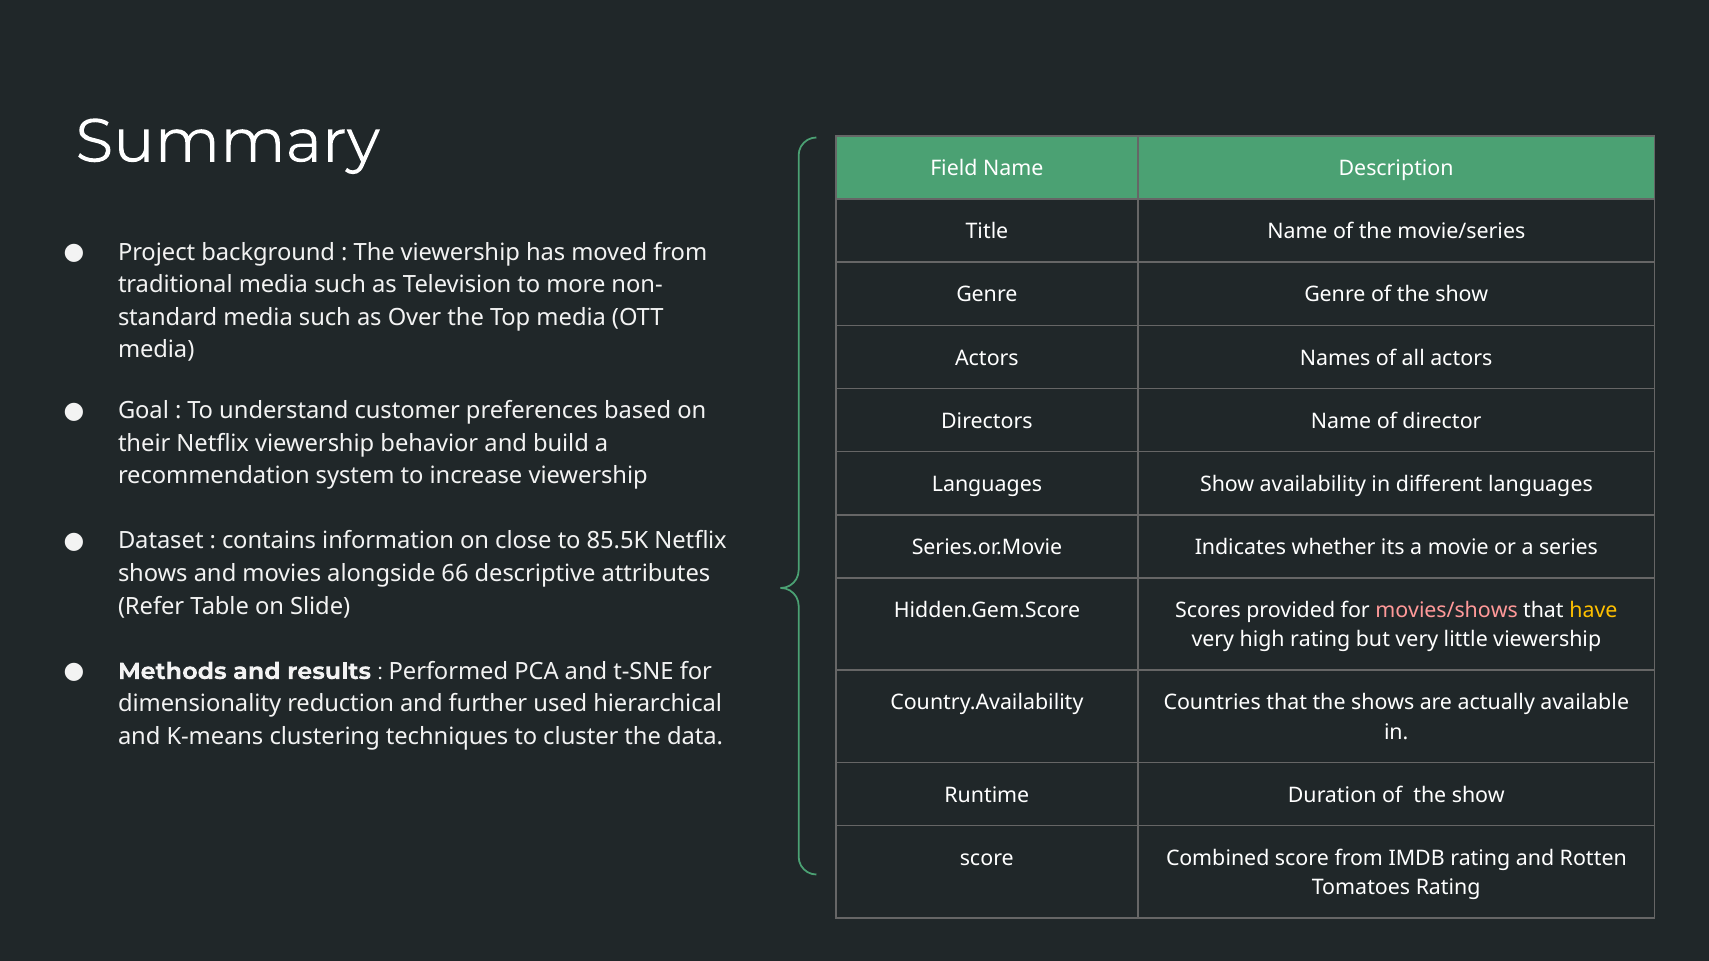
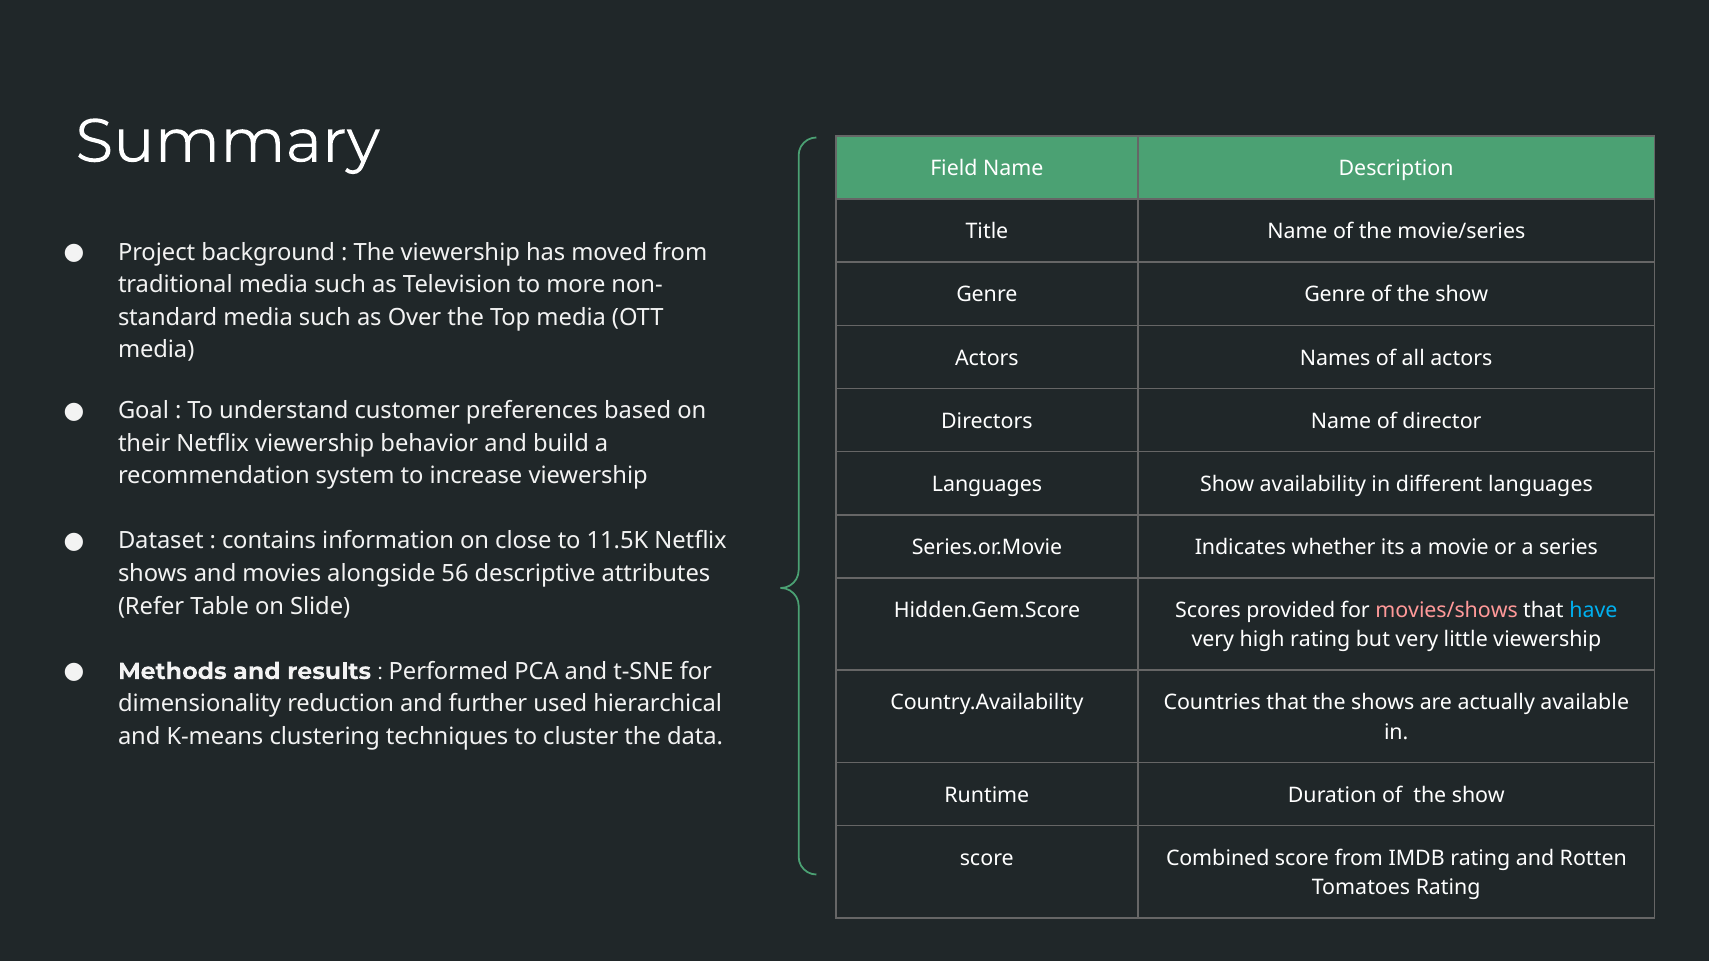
85.5K: 85.5K -> 11.5K
66: 66 -> 56
have colour: yellow -> light blue
